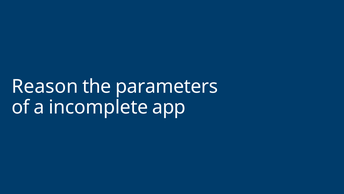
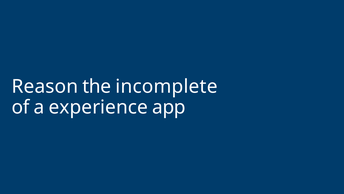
parameters: parameters -> incomplete
incomplete: incomplete -> experience
